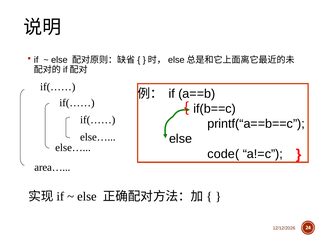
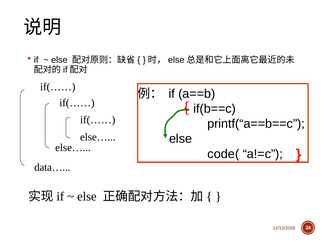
area…: area… -> data…
